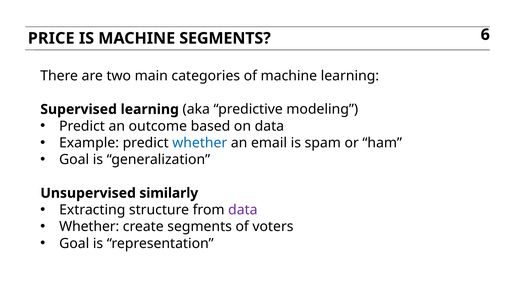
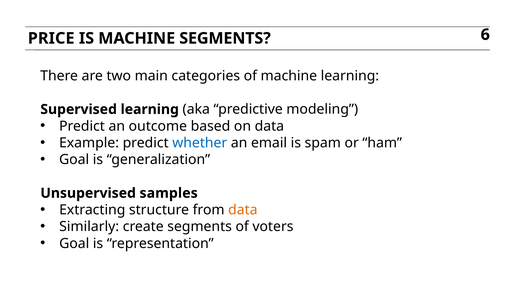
similarly: similarly -> samples
data at (243, 210) colour: purple -> orange
Whether at (89, 227): Whether -> Similarly
